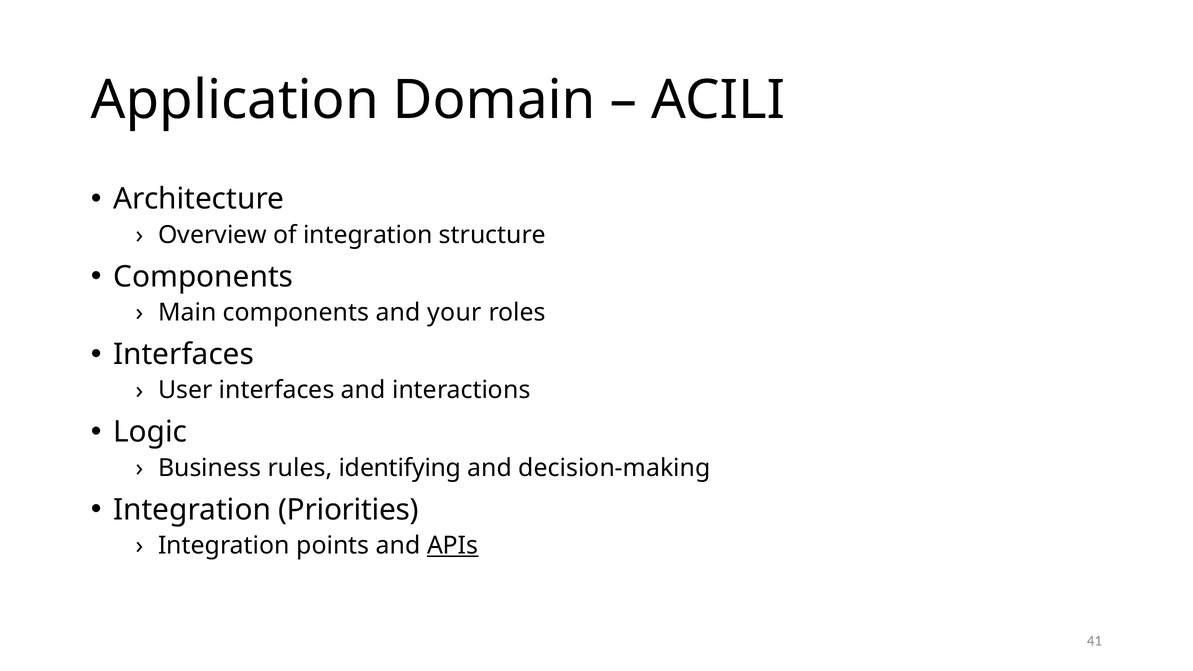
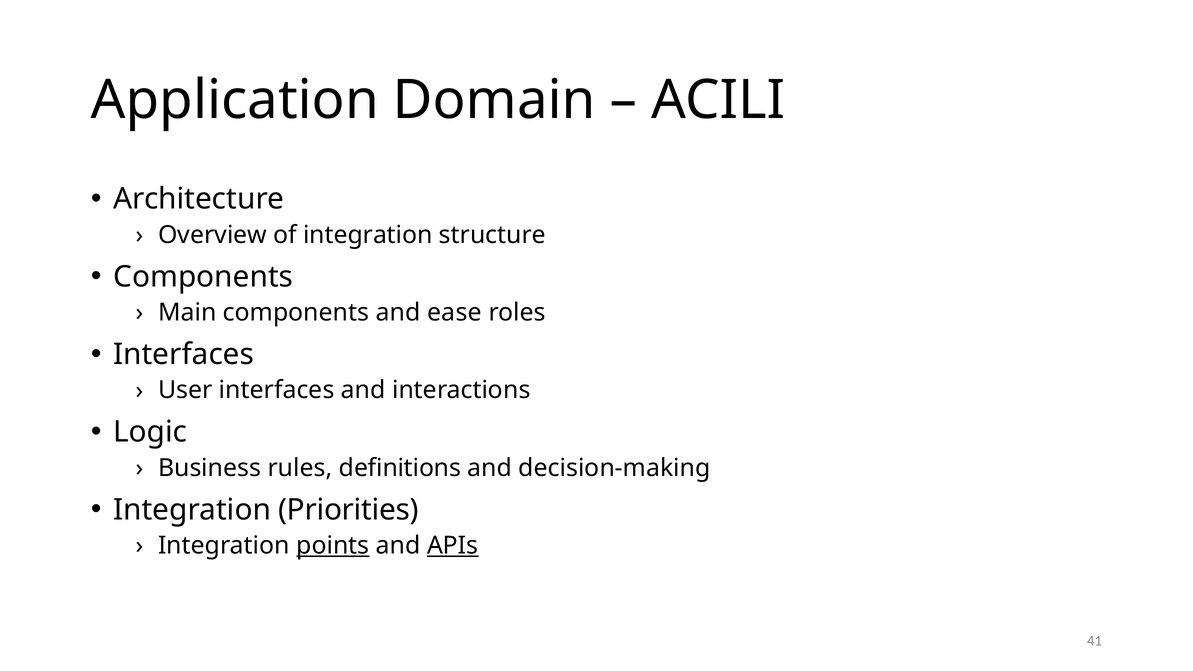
your: your -> ease
identifying: identifying -> definitions
points underline: none -> present
